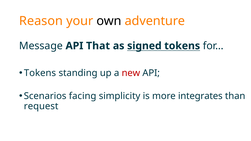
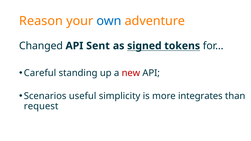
own colour: black -> blue
Message: Message -> Changed
That: That -> Sent
Tokens at (40, 73): Tokens -> Careful
facing: facing -> useful
